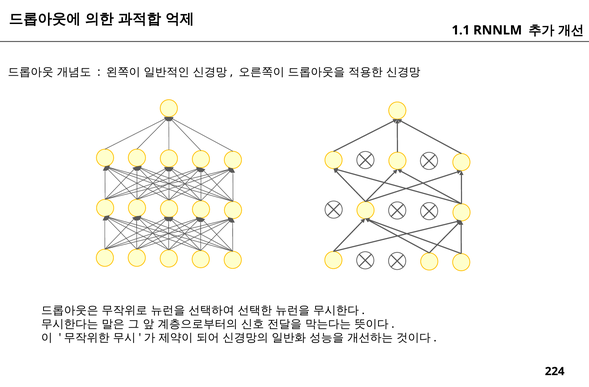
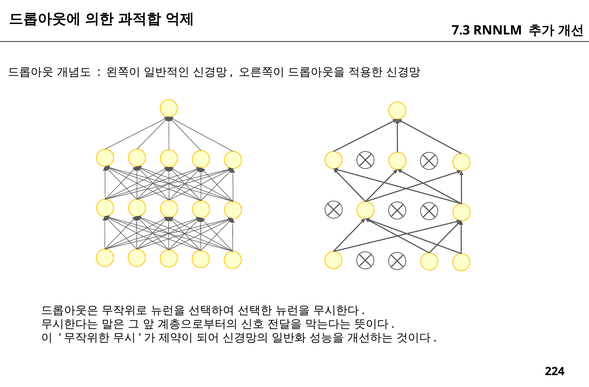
1.1: 1.1 -> 7.3
